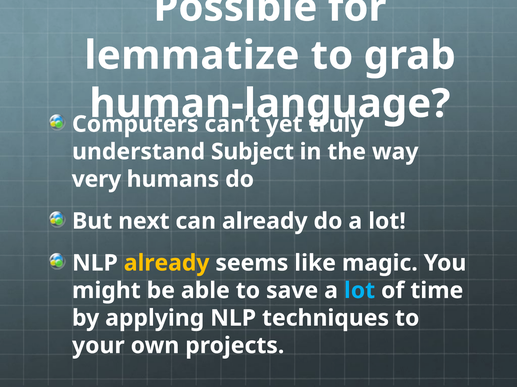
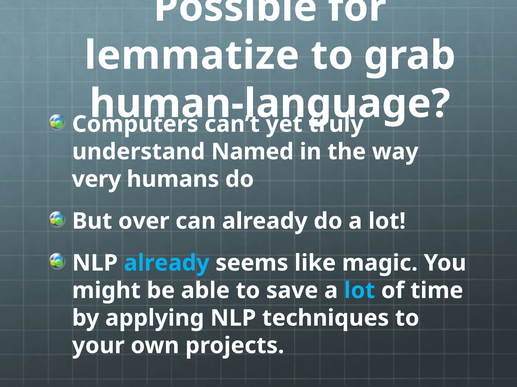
Subject: Subject -> Named
next: next -> over
already at (167, 263) colour: yellow -> light blue
